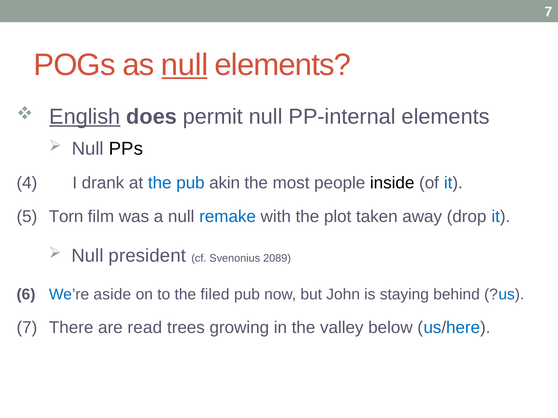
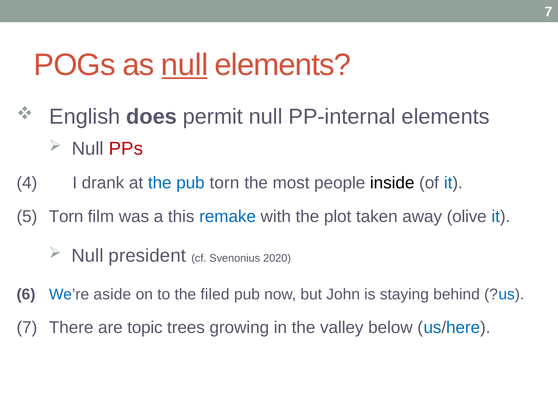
English underline: present -> none
PPs colour: black -> red
pub akin: akin -> torn
a null: null -> this
drop: drop -> olive
2089: 2089 -> 2020
read: read -> topic
